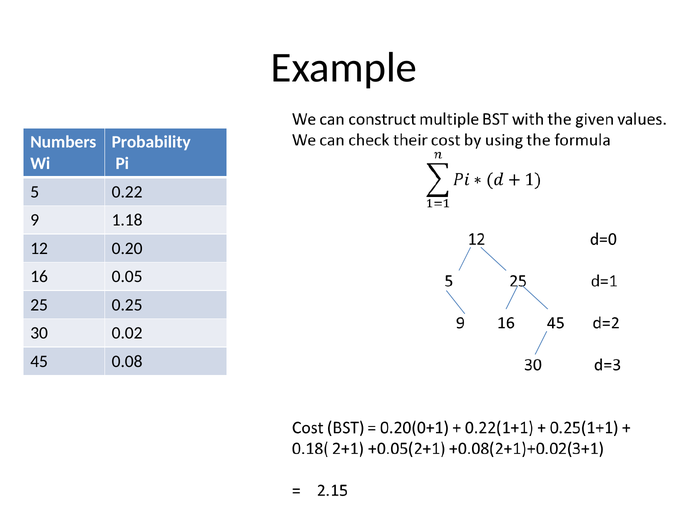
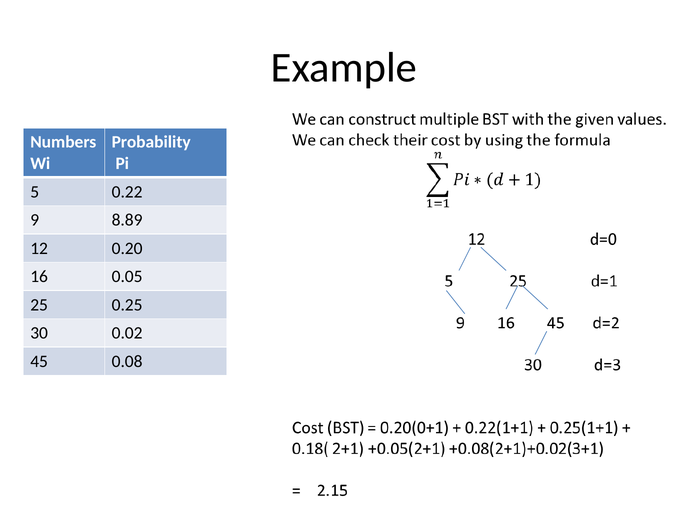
1.18: 1.18 -> 8.89
